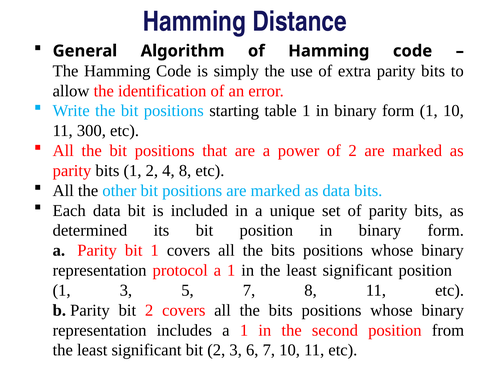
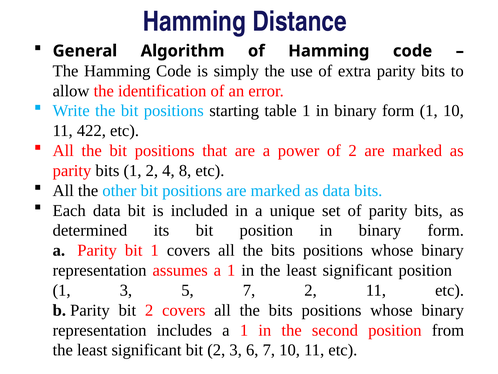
300: 300 -> 422
protocol: protocol -> assumes
7 8: 8 -> 2
